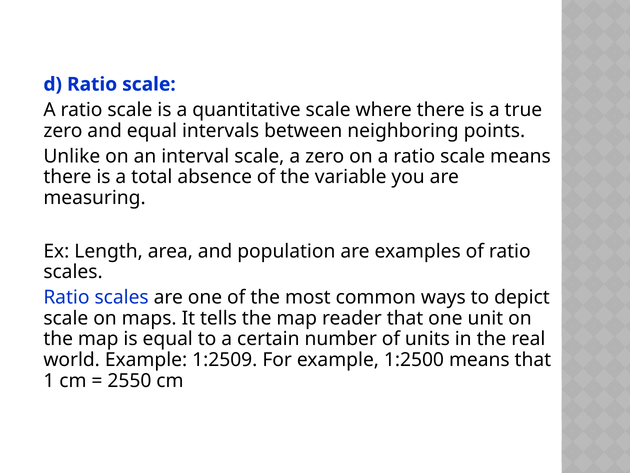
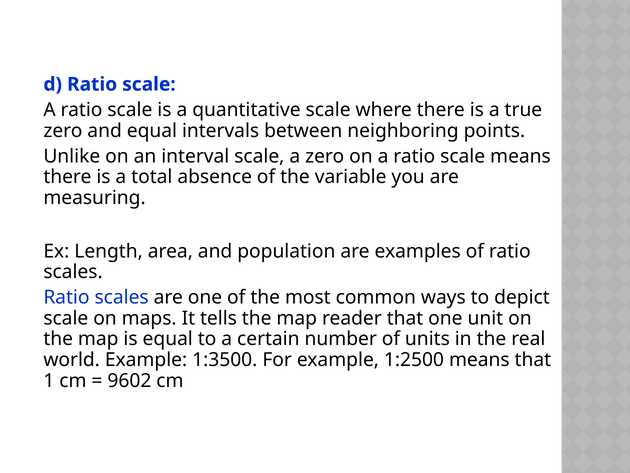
1:2509: 1:2509 -> 1:3500
2550: 2550 -> 9602
